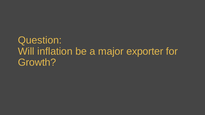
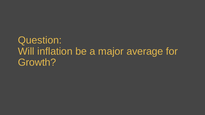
exporter: exporter -> average
